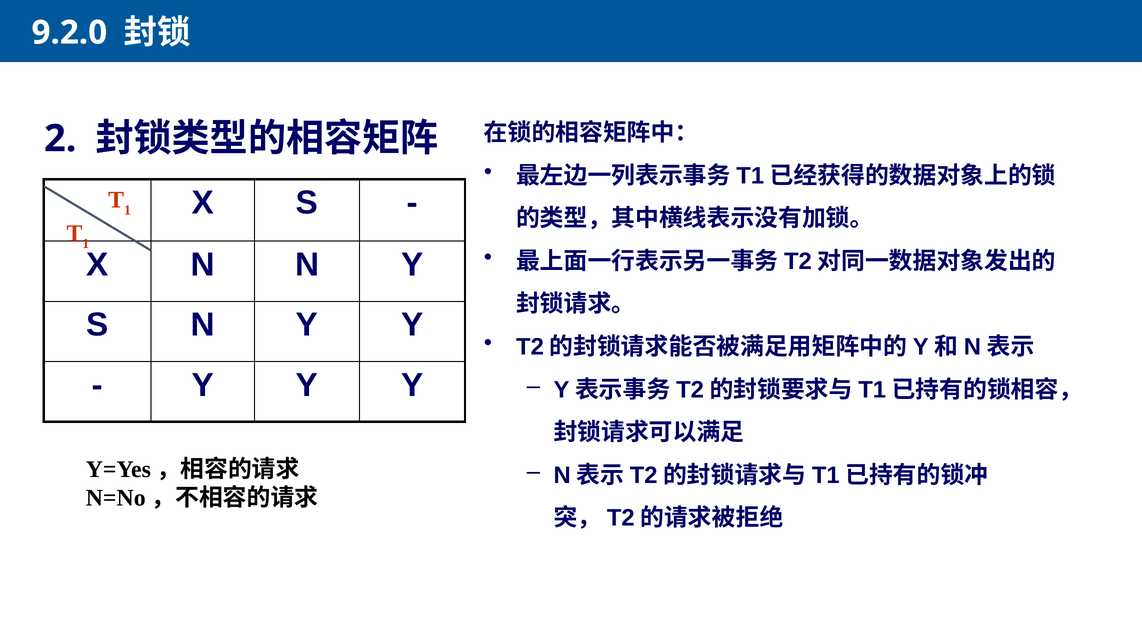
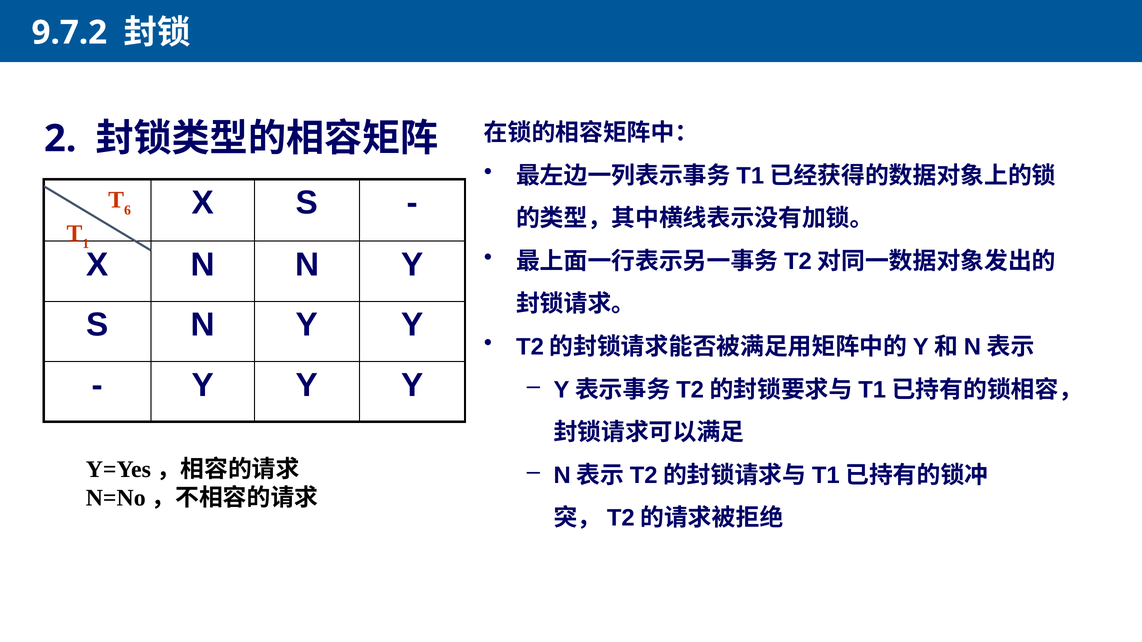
9.2.0: 9.2.0 -> 9.7.2
1 at (128, 210): 1 -> 6
